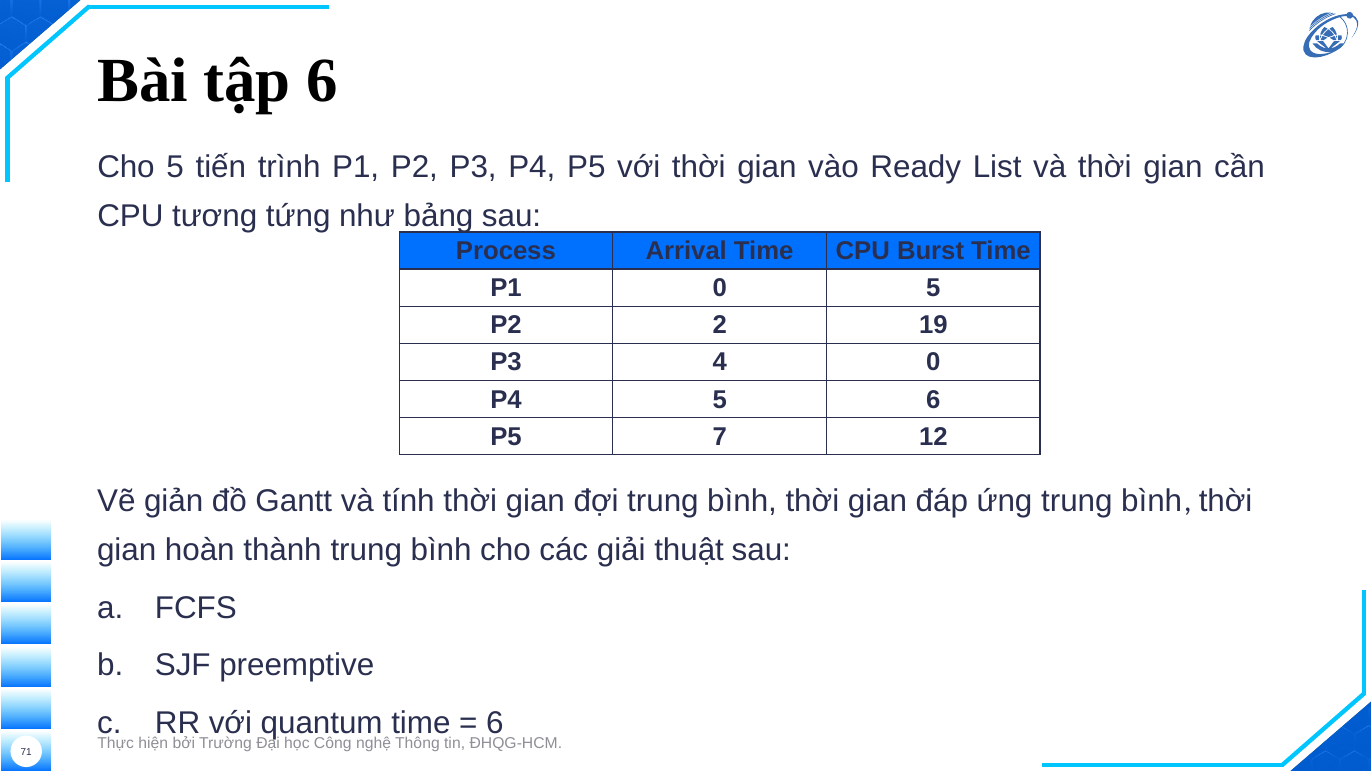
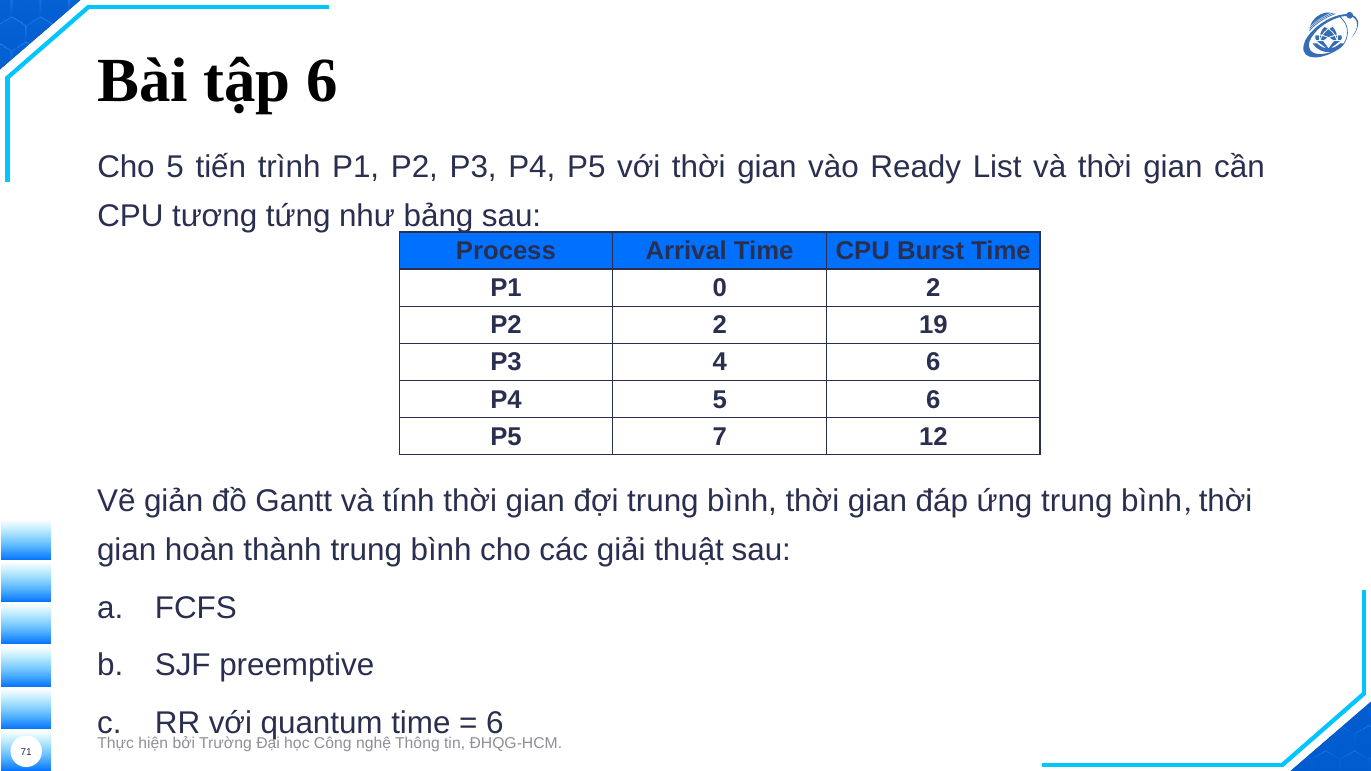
0 5: 5 -> 2
4 0: 0 -> 6
